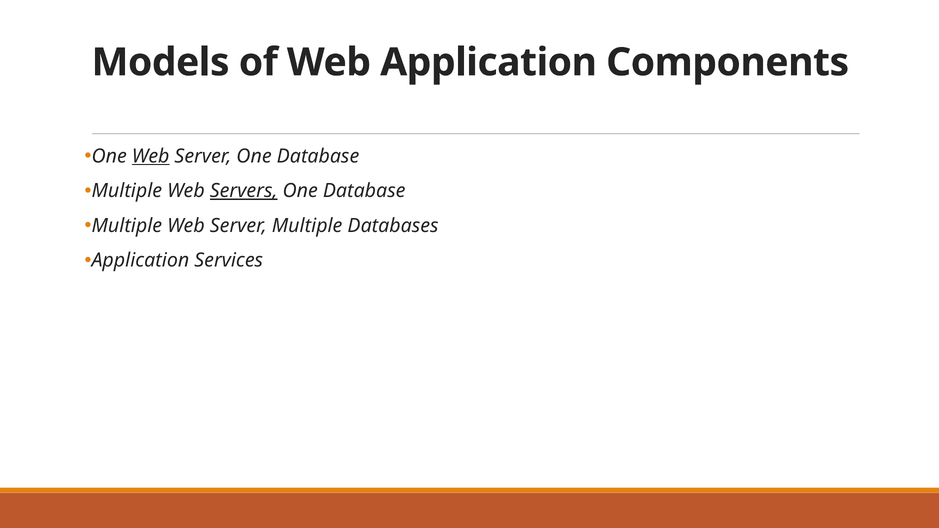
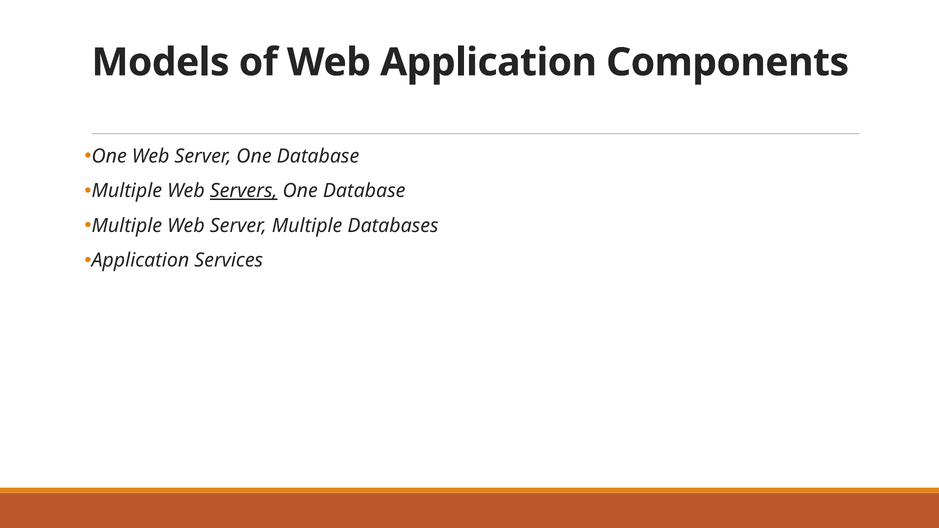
Web at (151, 156) underline: present -> none
